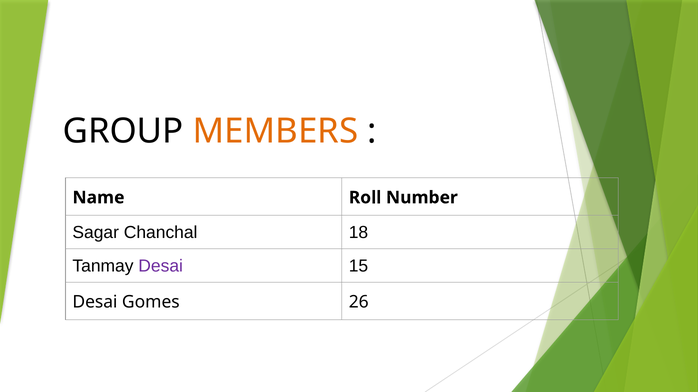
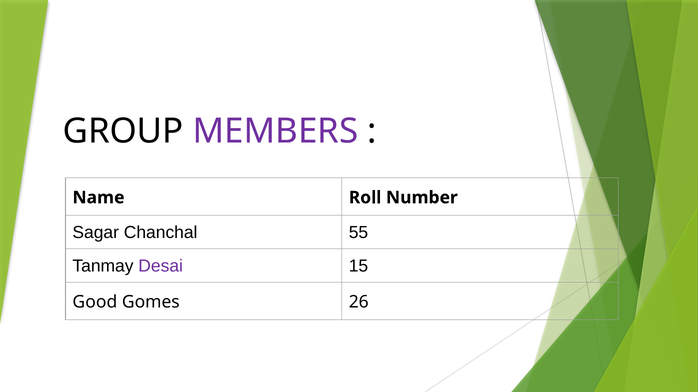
MEMBERS colour: orange -> purple
18: 18 -> 55
Desai at (95, 302): Desai -> Good
